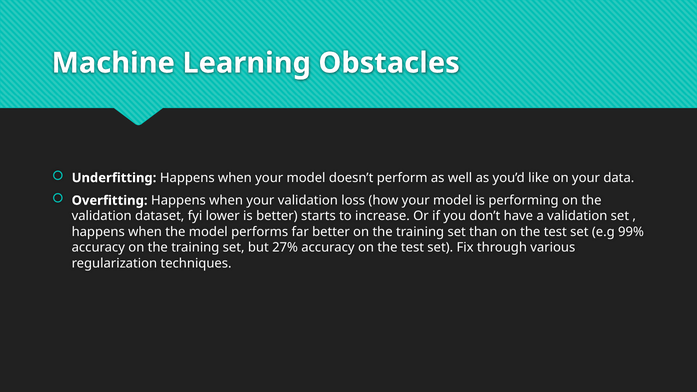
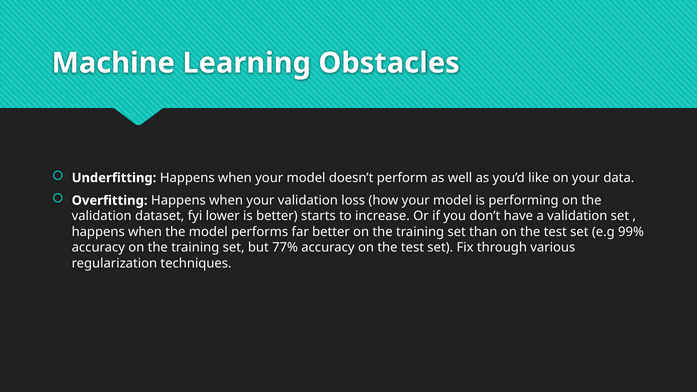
27%: 27% -> 77%
